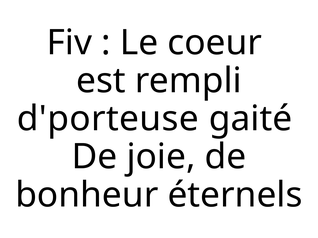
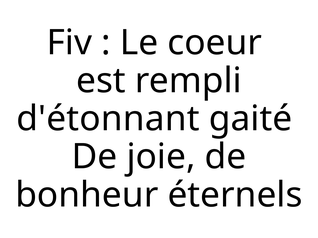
d'porteuse: d'porteuse -> d'étonnant
